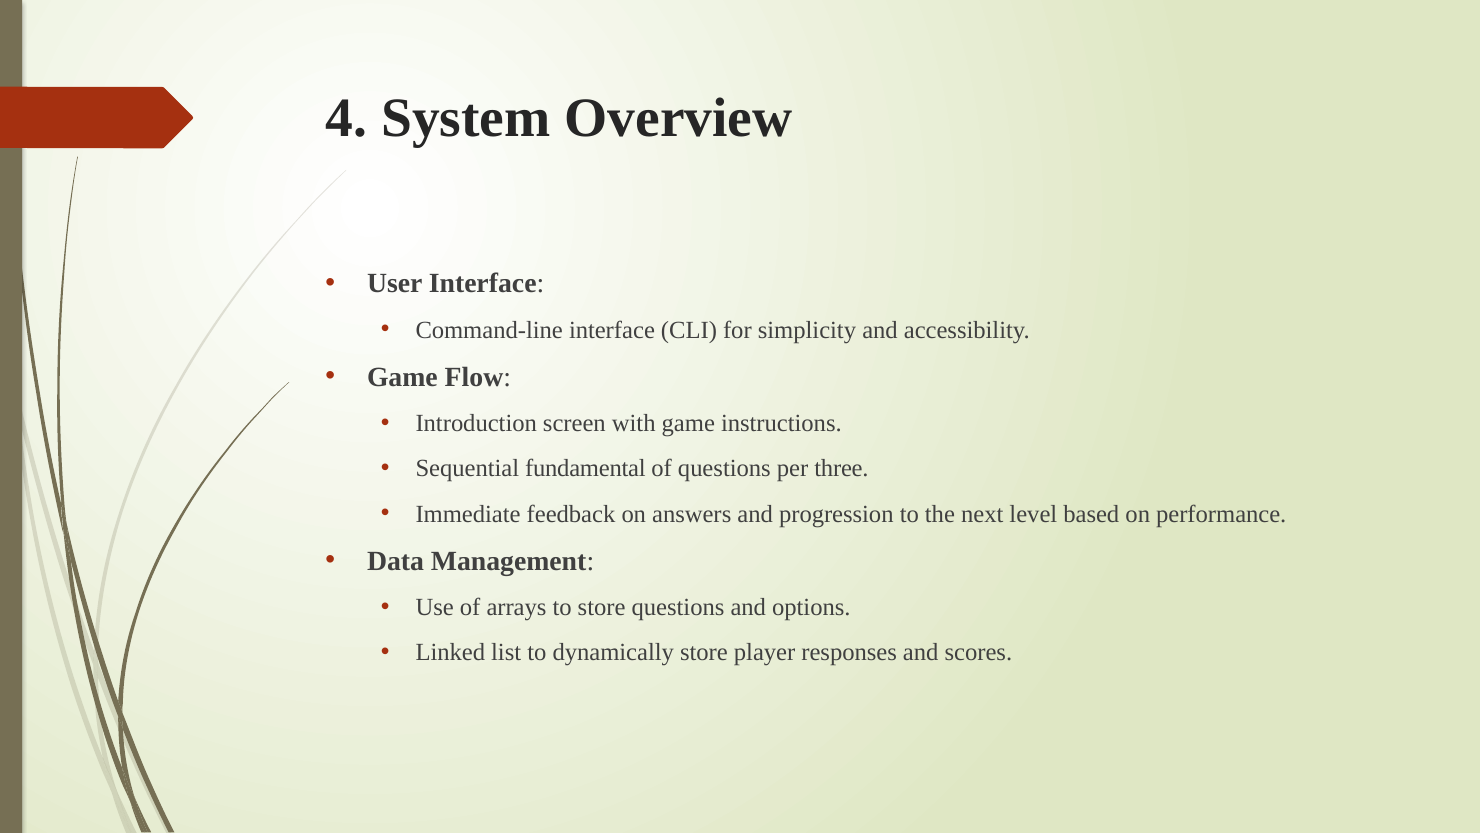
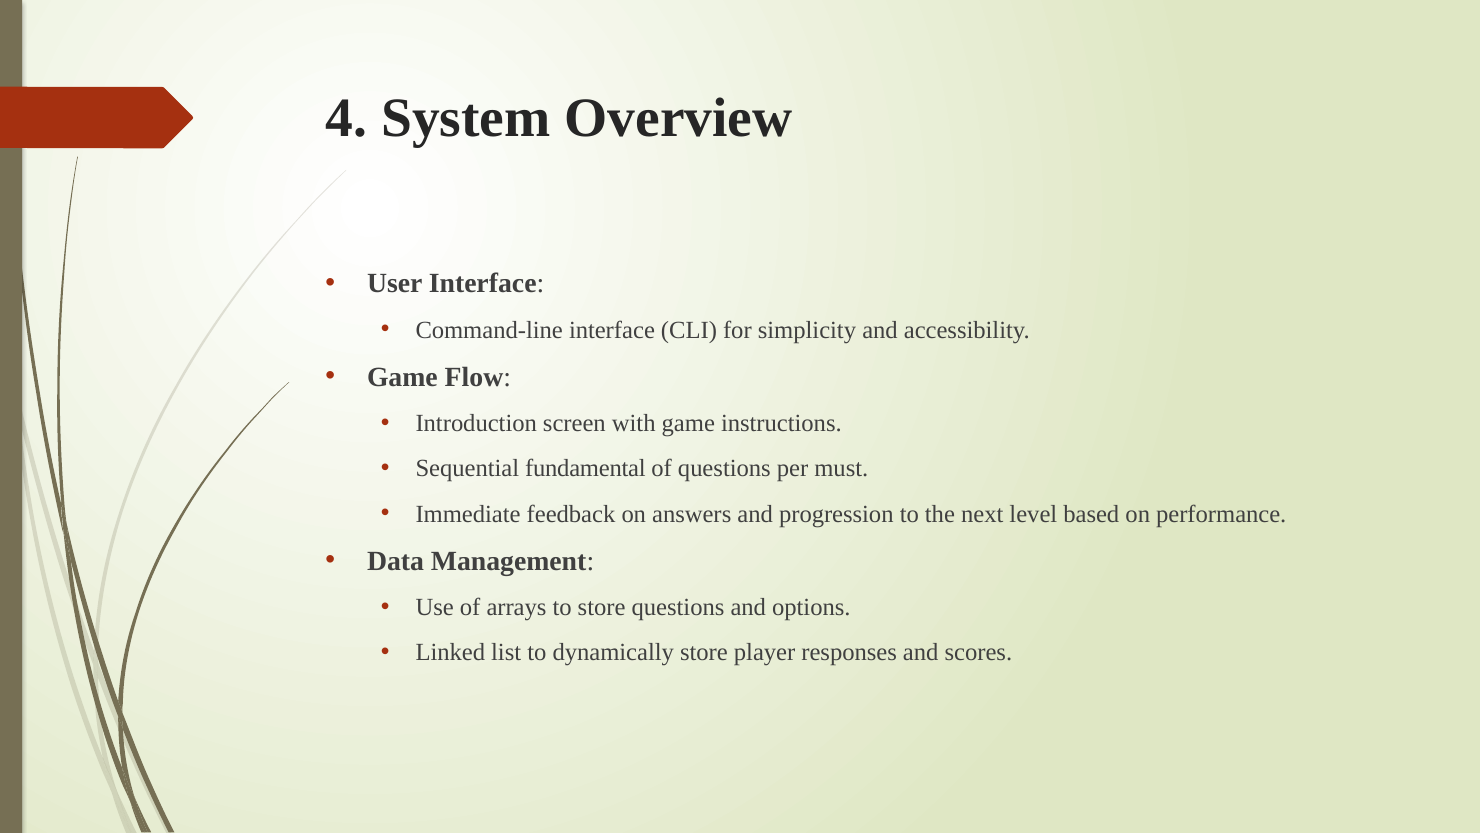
three: three -> must
